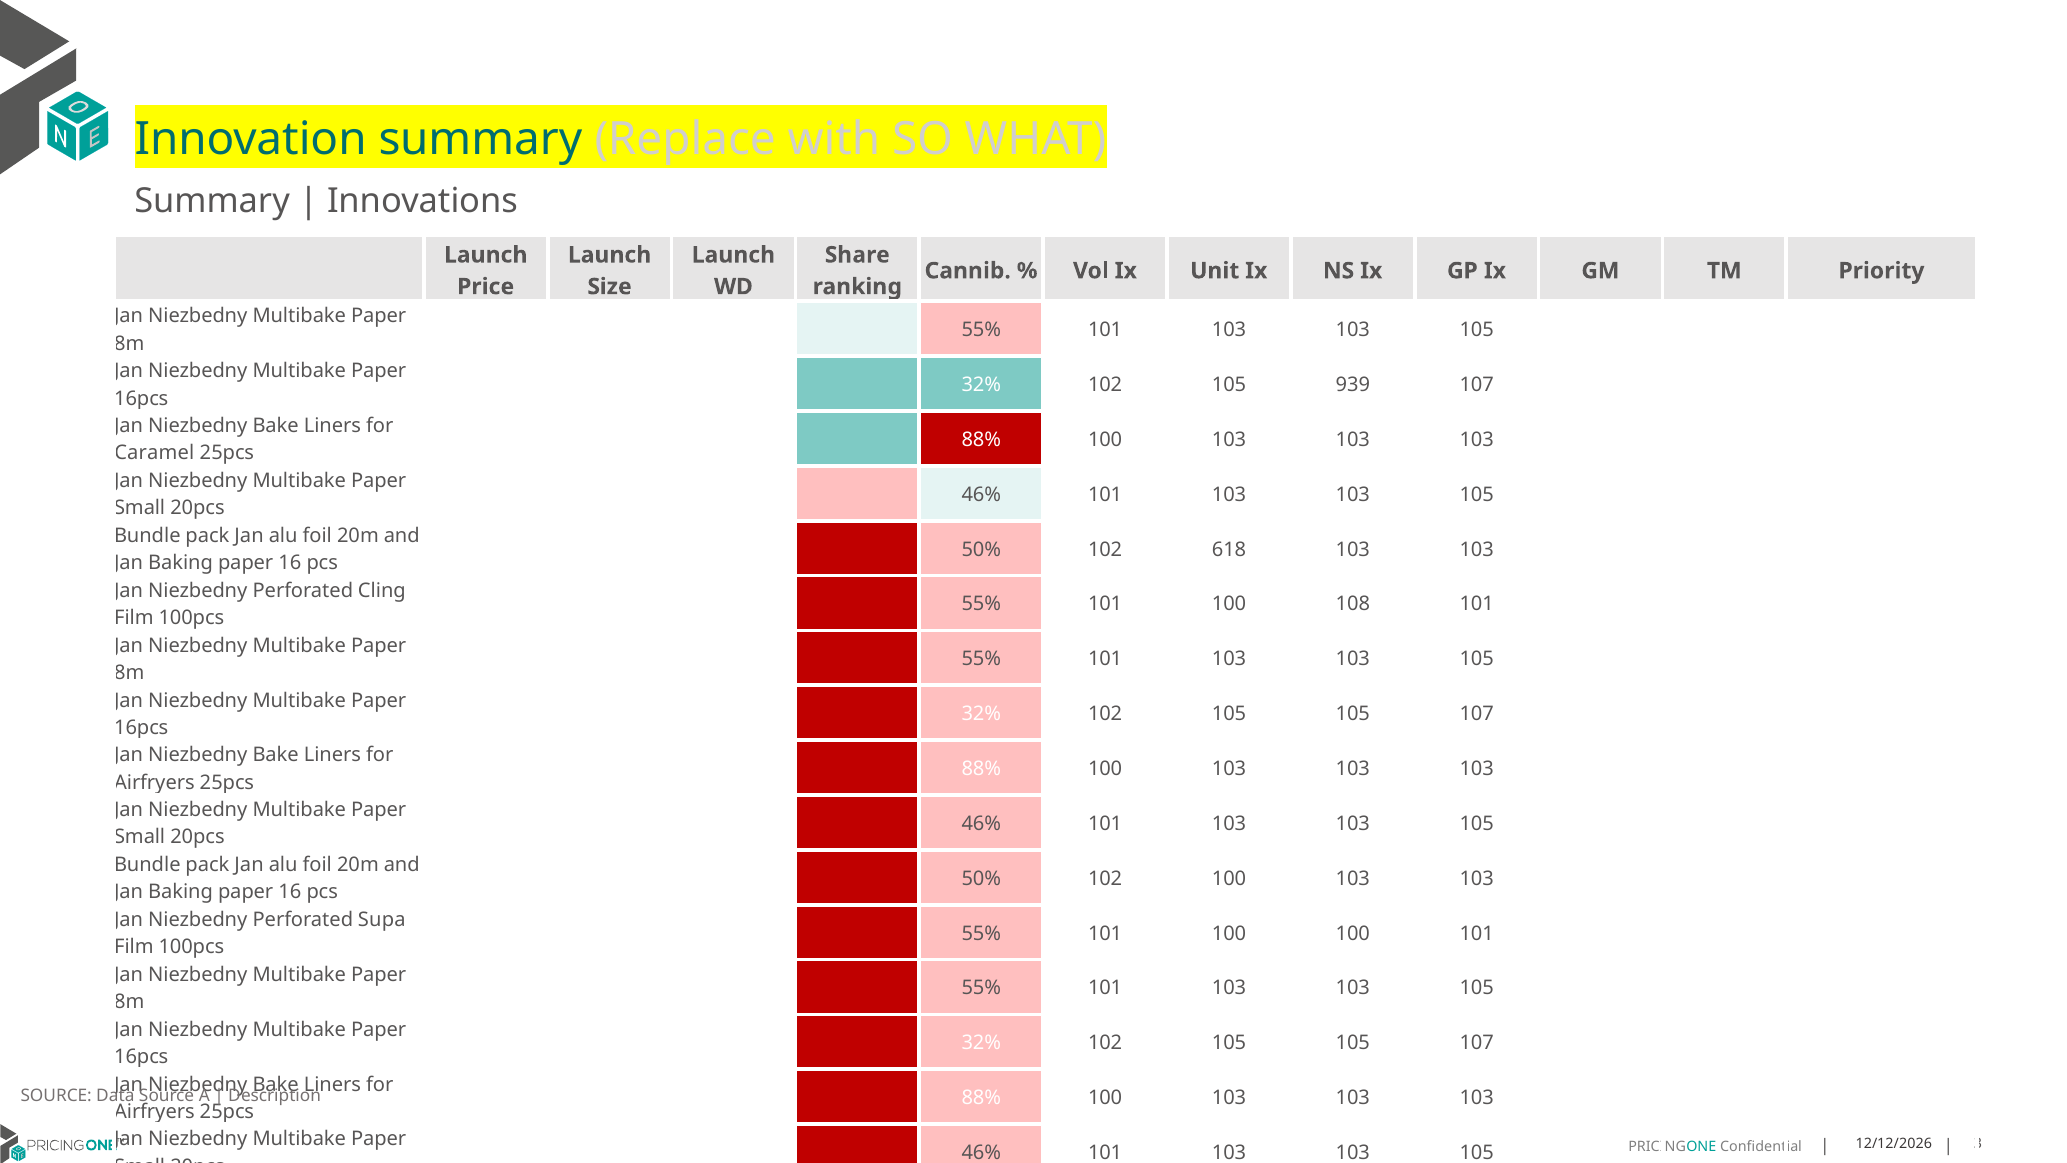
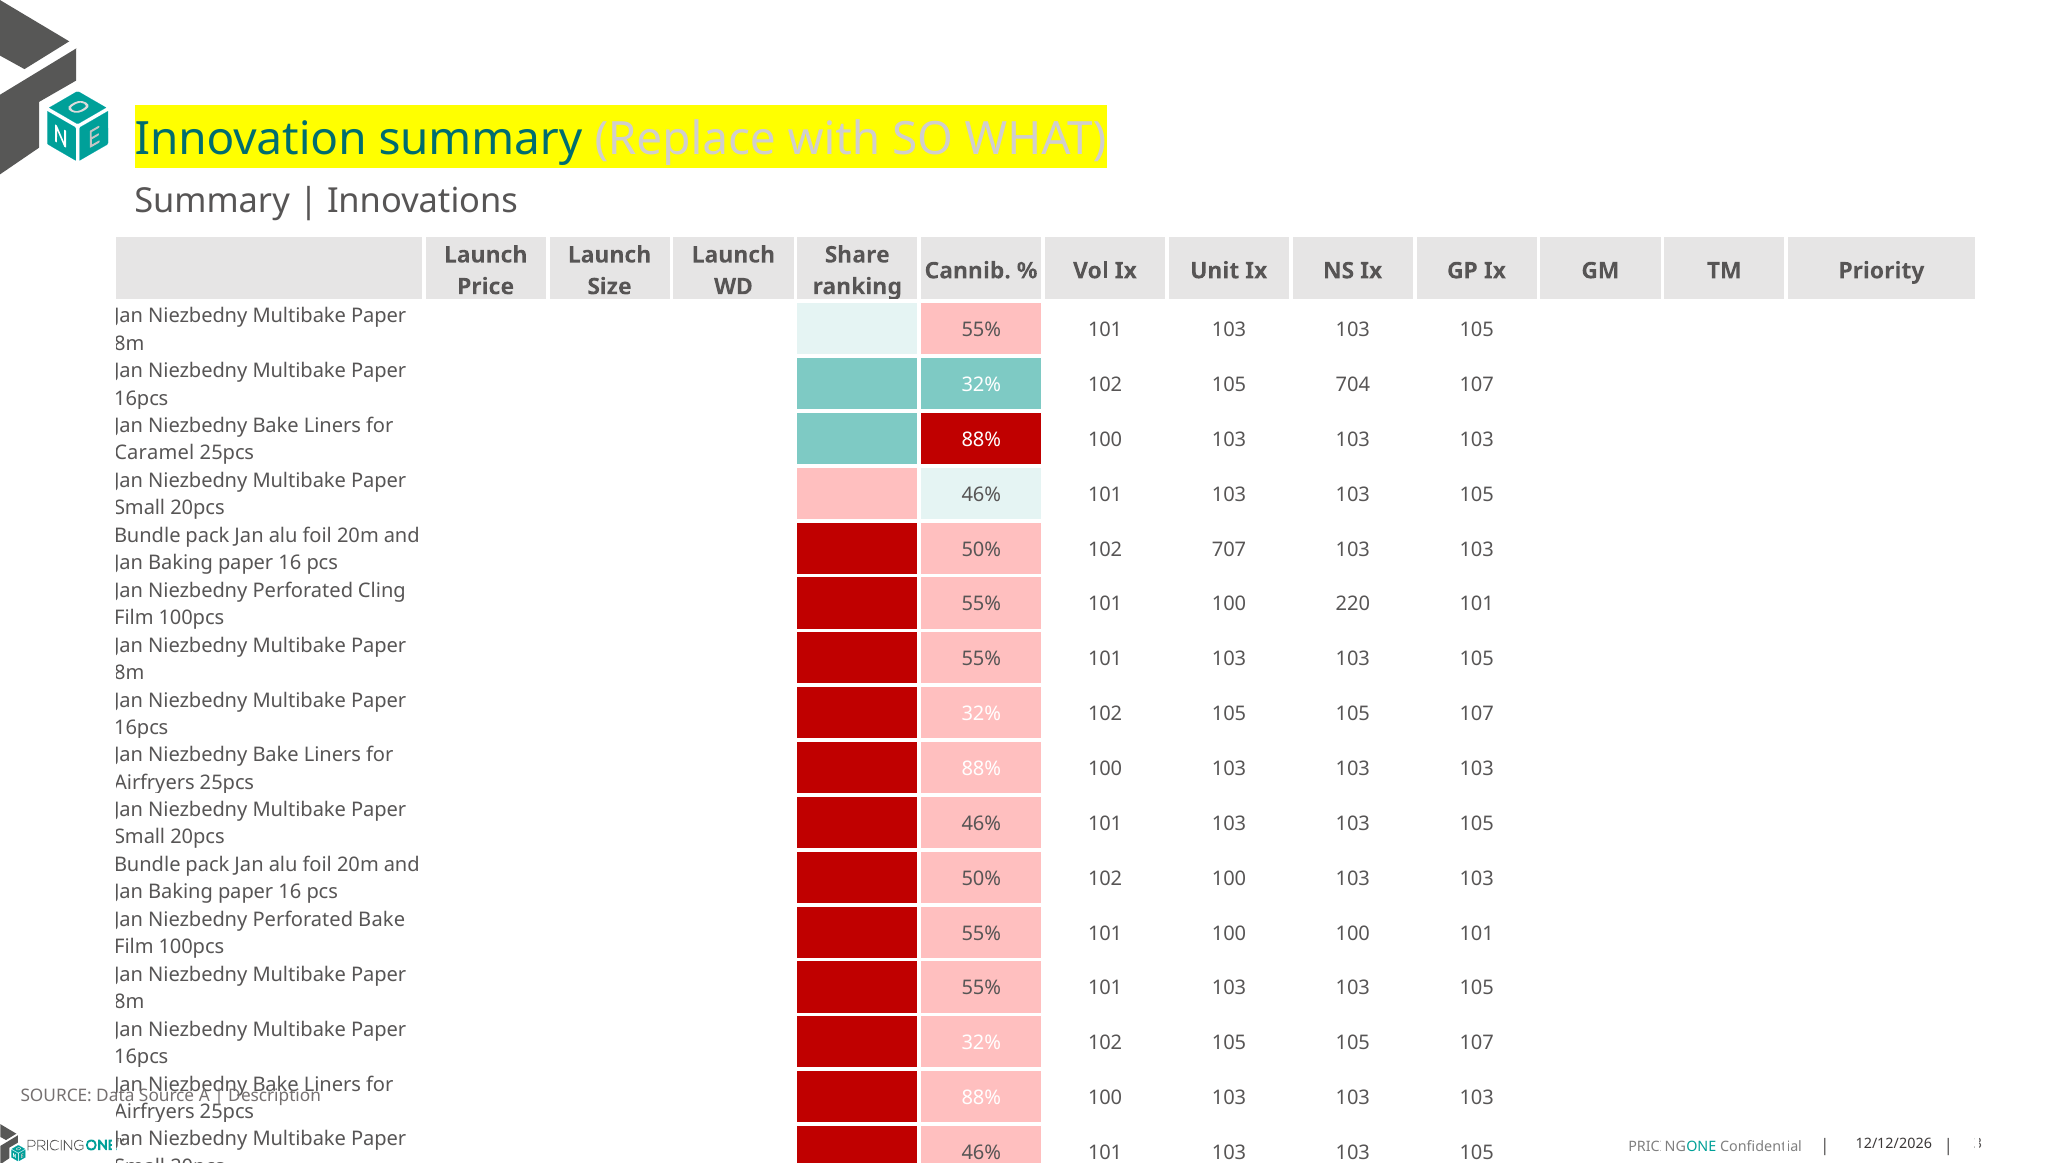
939: 939 -> 704
618: 618 -> 707
108: 108 -> 220
Perforated Supa: Supa -> Bake
